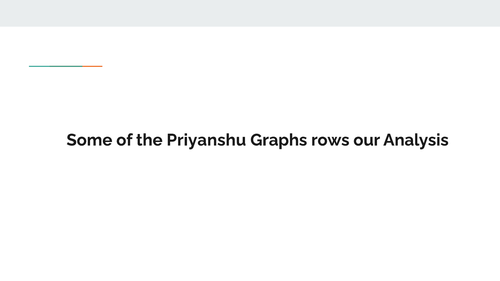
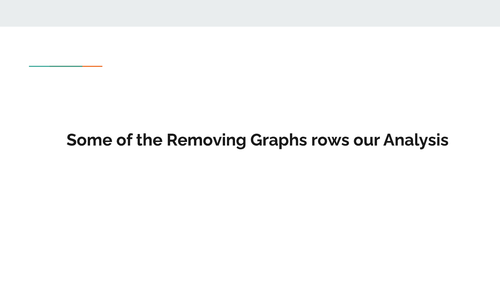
Priyanshu: Priyanshu -> Removing
